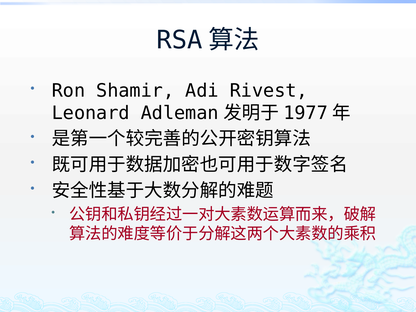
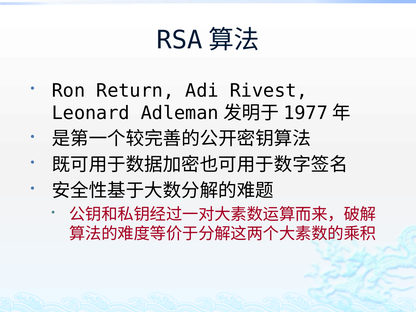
Shamir: Shamir -> Return
